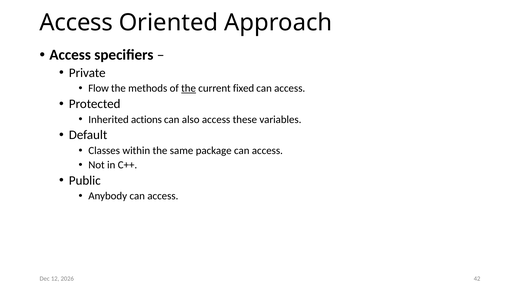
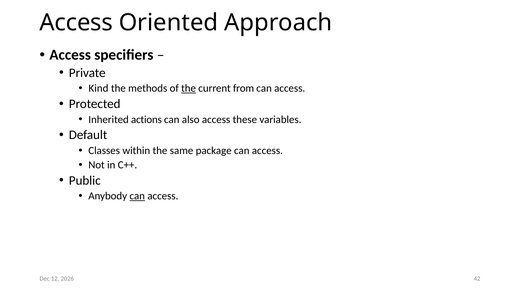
Flow: Flow -> Kind
fixed: fixed -> from
can at (137, 196) underline: none -> present
